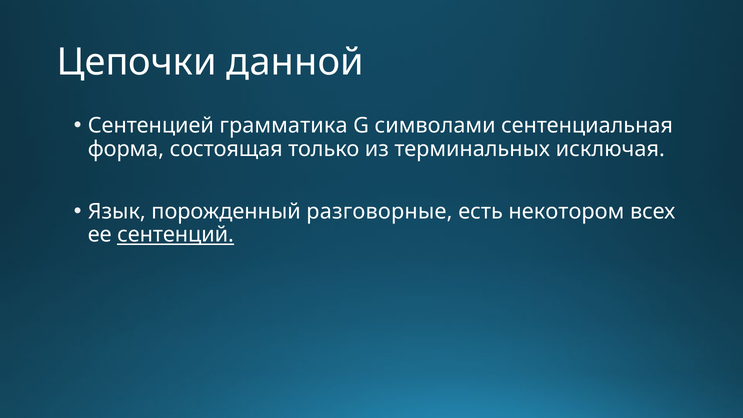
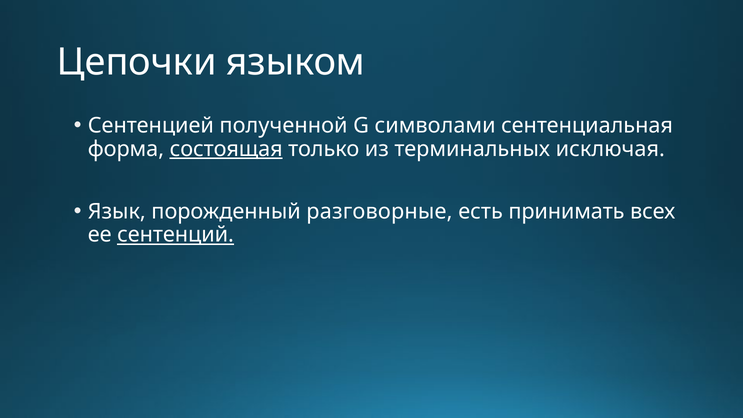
данной: данной -> языком
грамматика: грамматика -> полученной
состоящая underline: none -> present
некотором: некотором -> принимать
